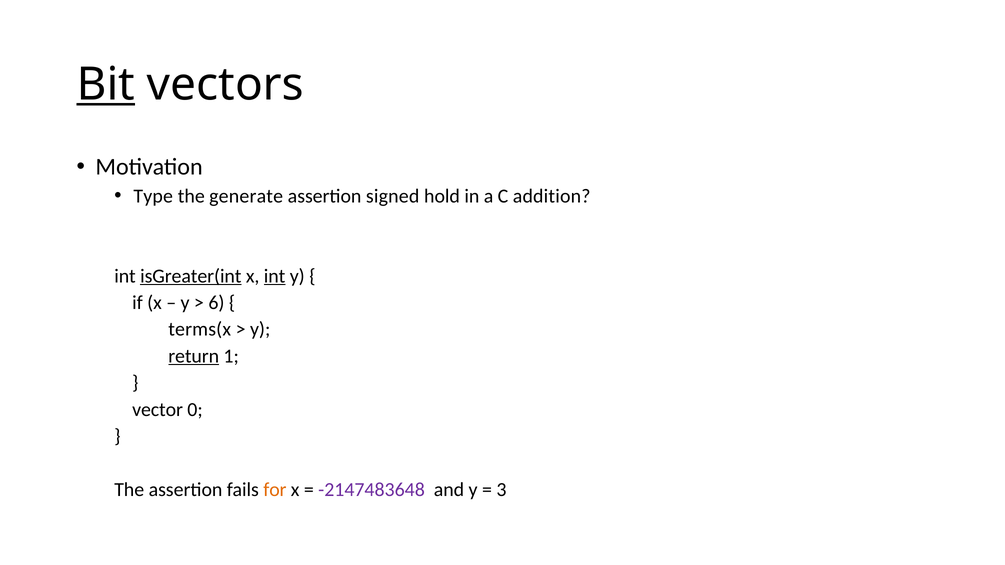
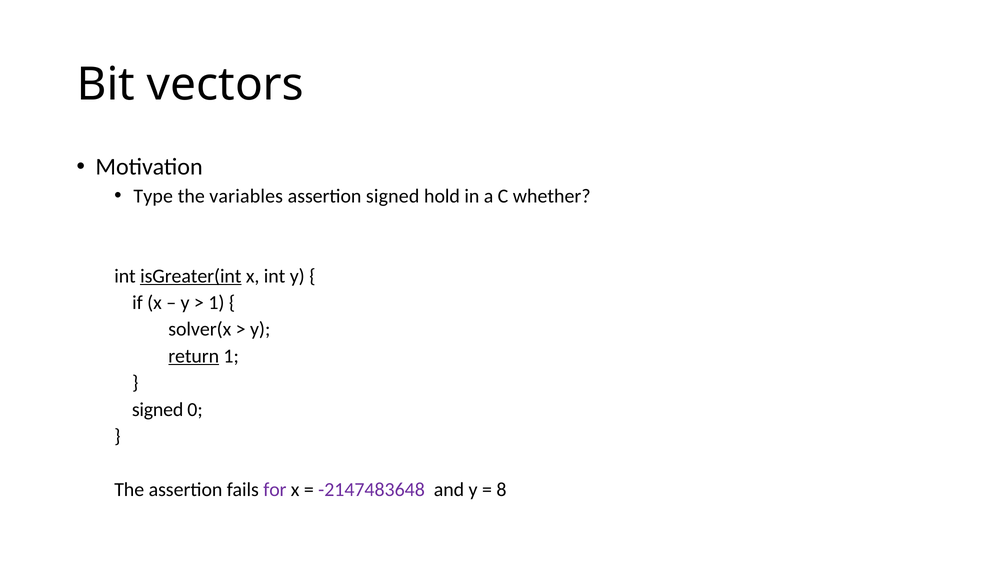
Bit underline: present -> none
generate: generate -> variables
addition: addition -> whether
int at (275, 276) underline: present -> none
6 at (216, 303): 6 -> 1
terms(x: terms(x -> solver(x
vector at (158, 410): vector -> signed
for colour: orange -> purple
3: 3 -> 8
